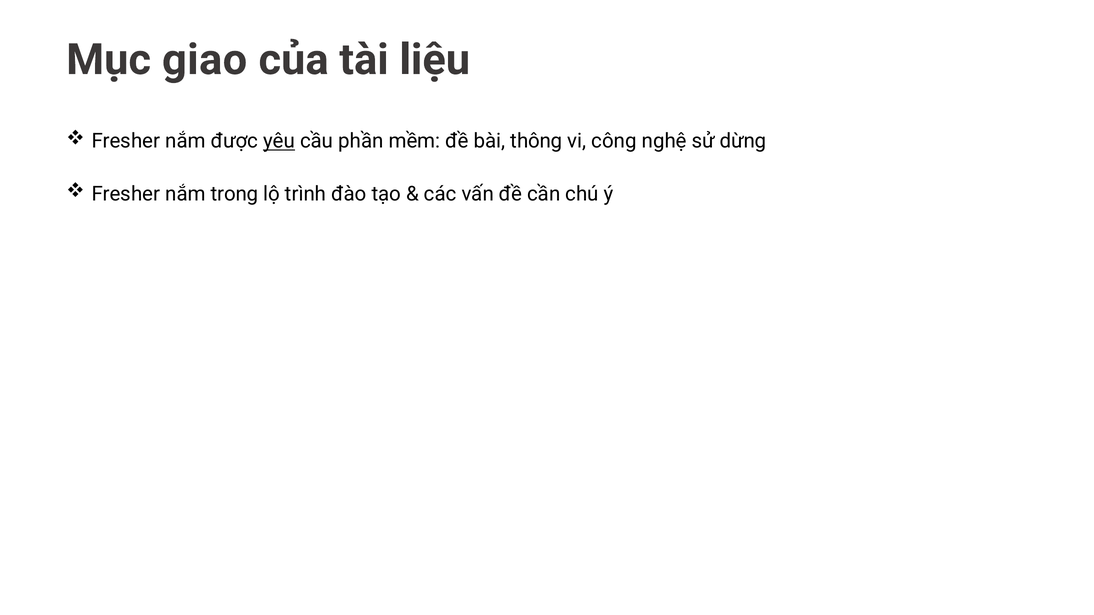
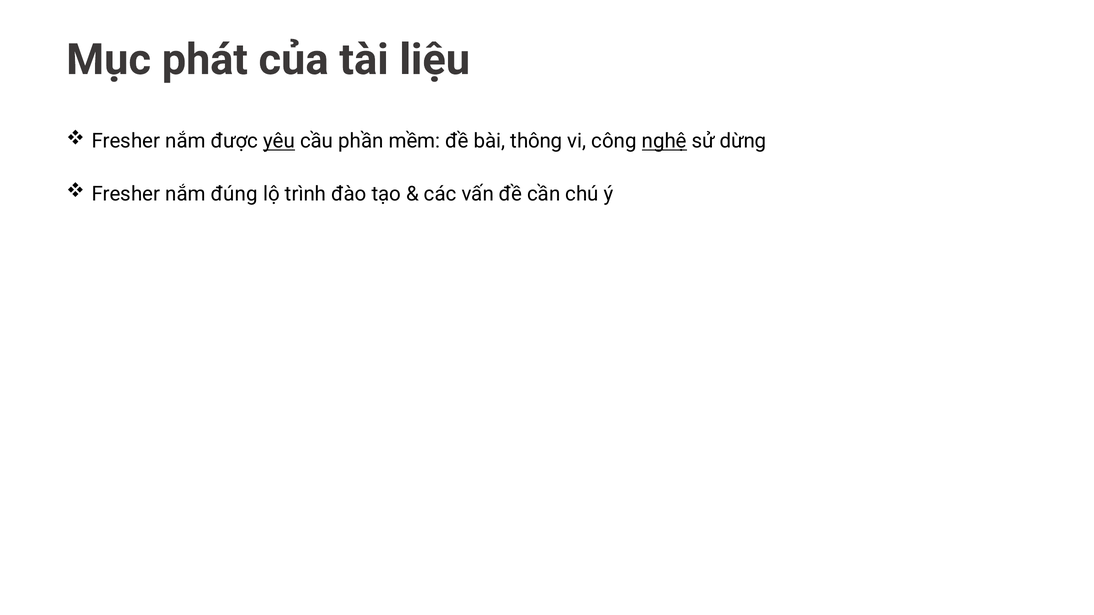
giao: giao -> phát
nghệ underline: none -> present
trong: trong -> đúng
